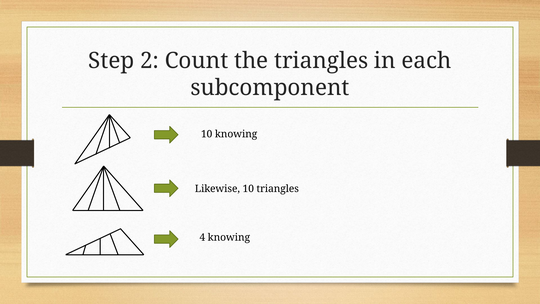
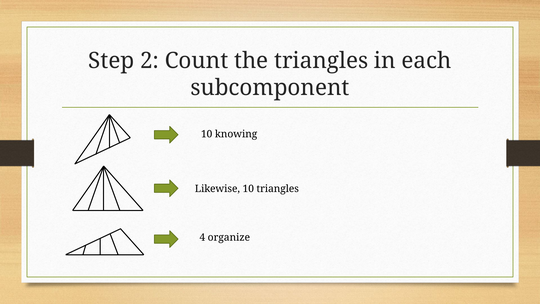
4 knowing: knowing -> organize
